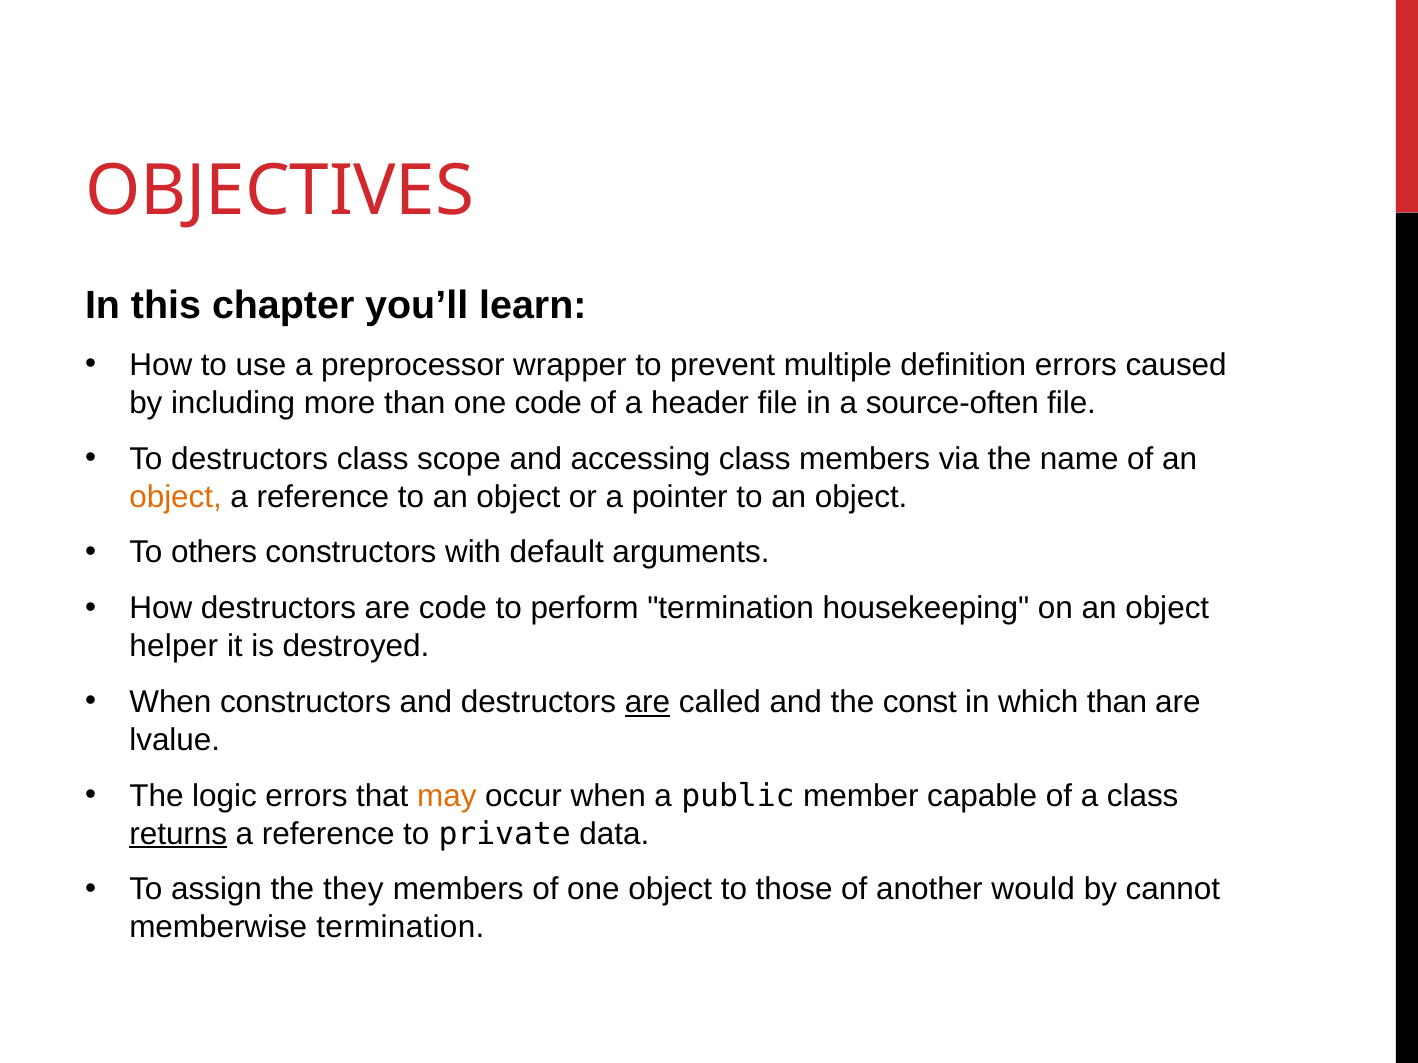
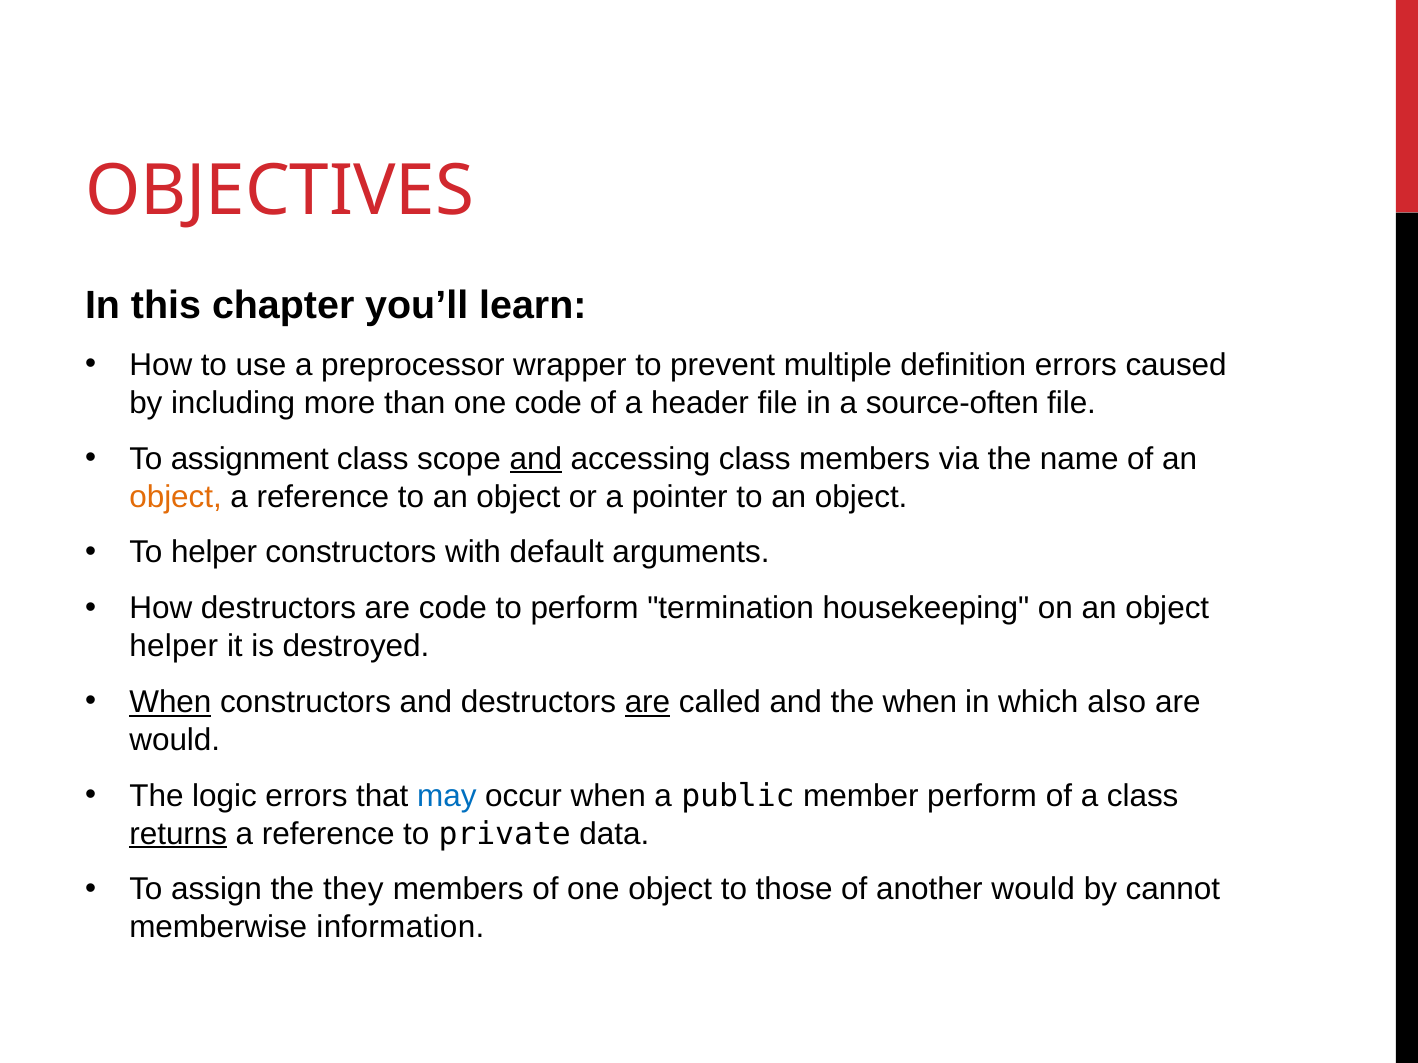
To destructors: destructors -> assignment
and at (536, 459) underline: none -> present
To others: others -> helper
When at (170, 703) underline: none -> present
the const: const -> when
which than: than -> also
lvalue at (175, 740): lvalue -> would
may colour: orange -> blue
member capable: capable -> perform
memberwise termination: termination -> information
